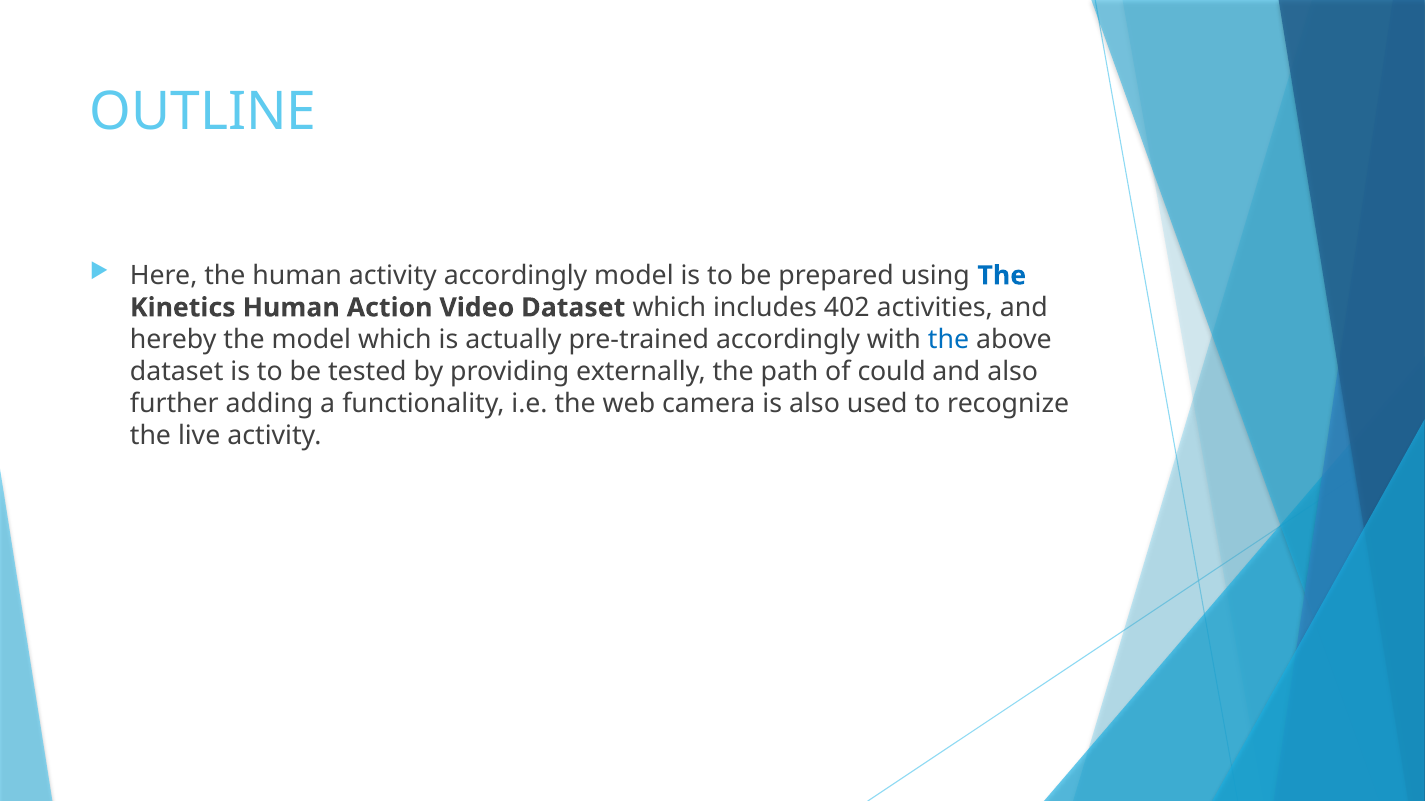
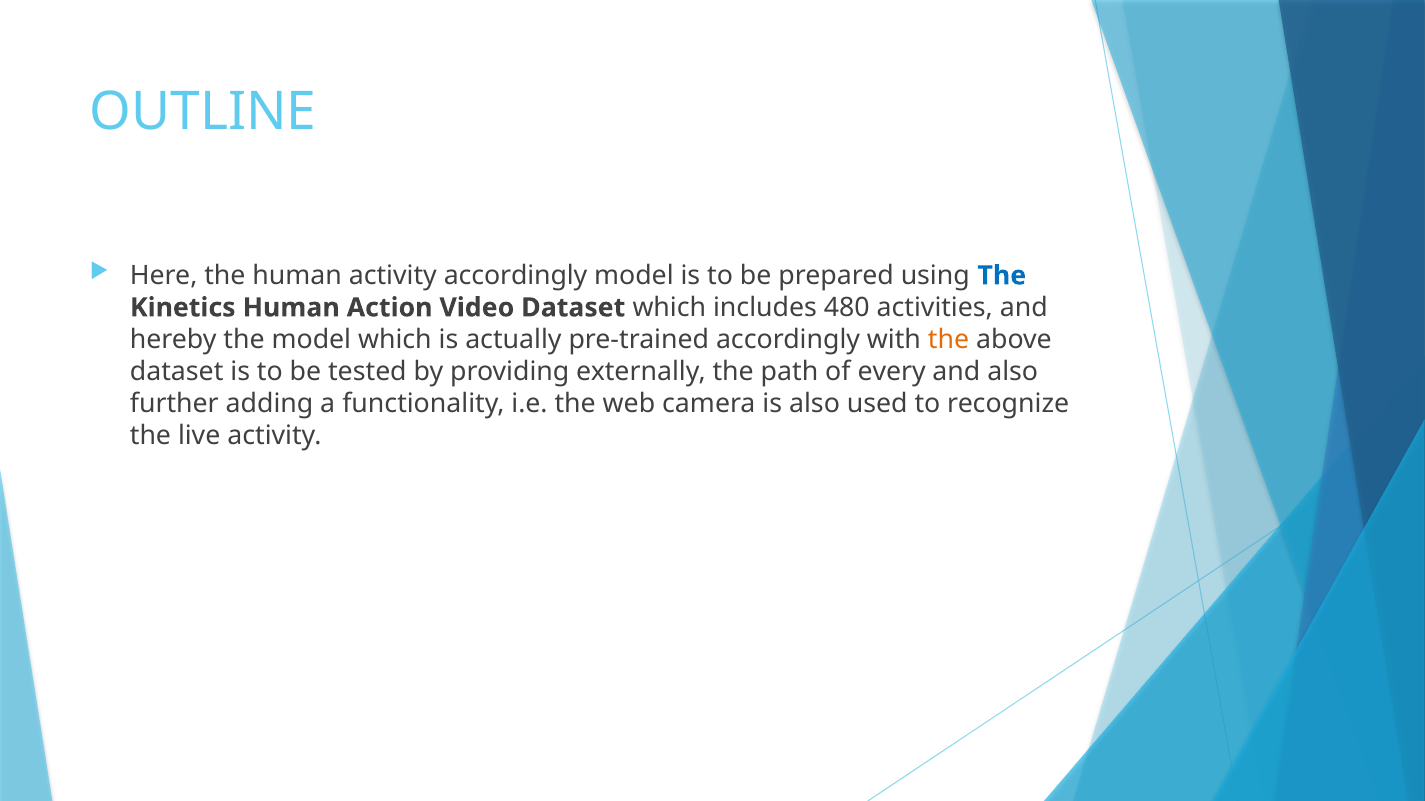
402: 402 -> 480
the at (949, 340) colour: blue -> orange
could: could -> every
